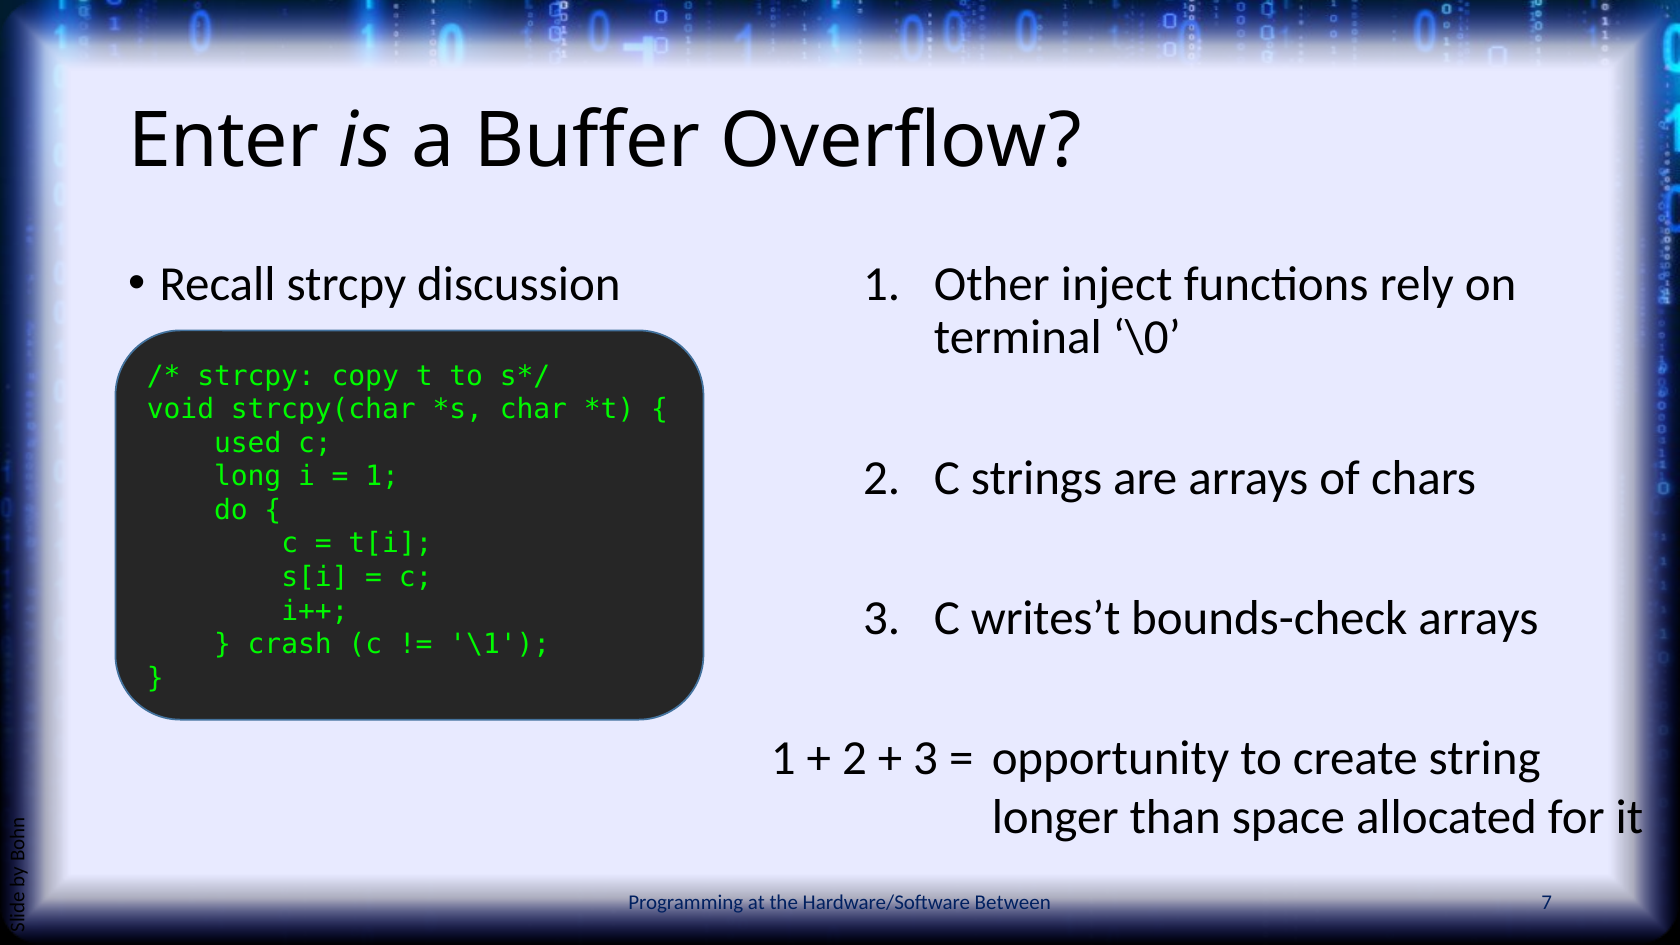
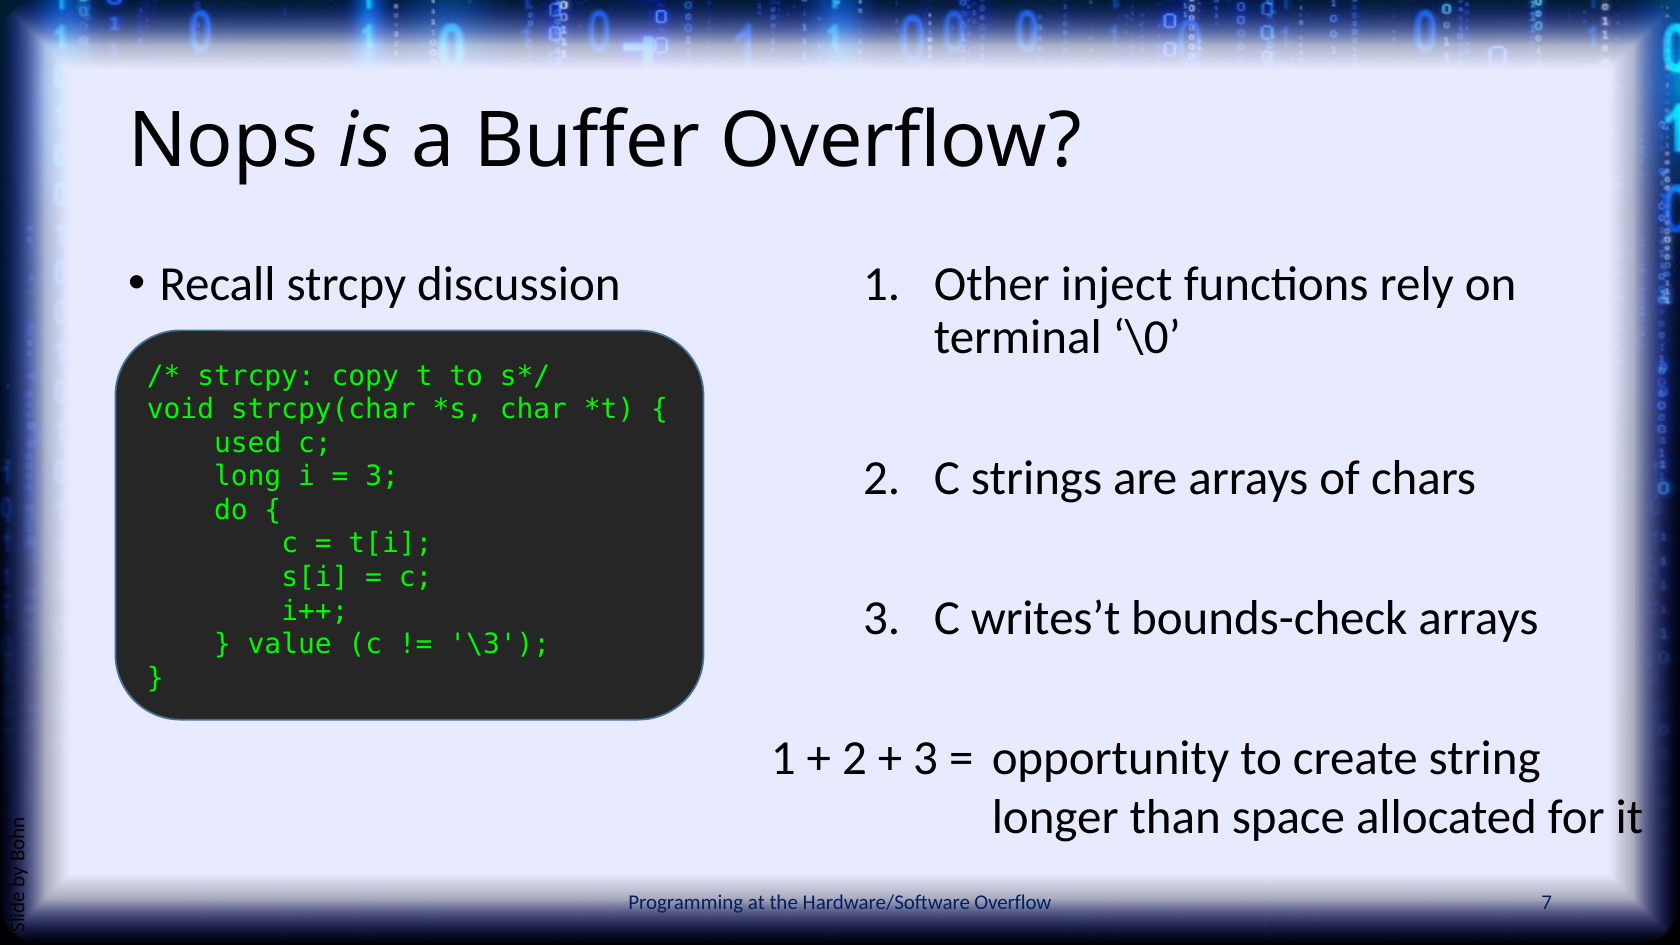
Enter: Enter -> Nops
1 at (382, 477): 1 -> 3
crash: crash -> value
\1: \1 -> \3
Hardware/Software Between: Between -> Overflow
